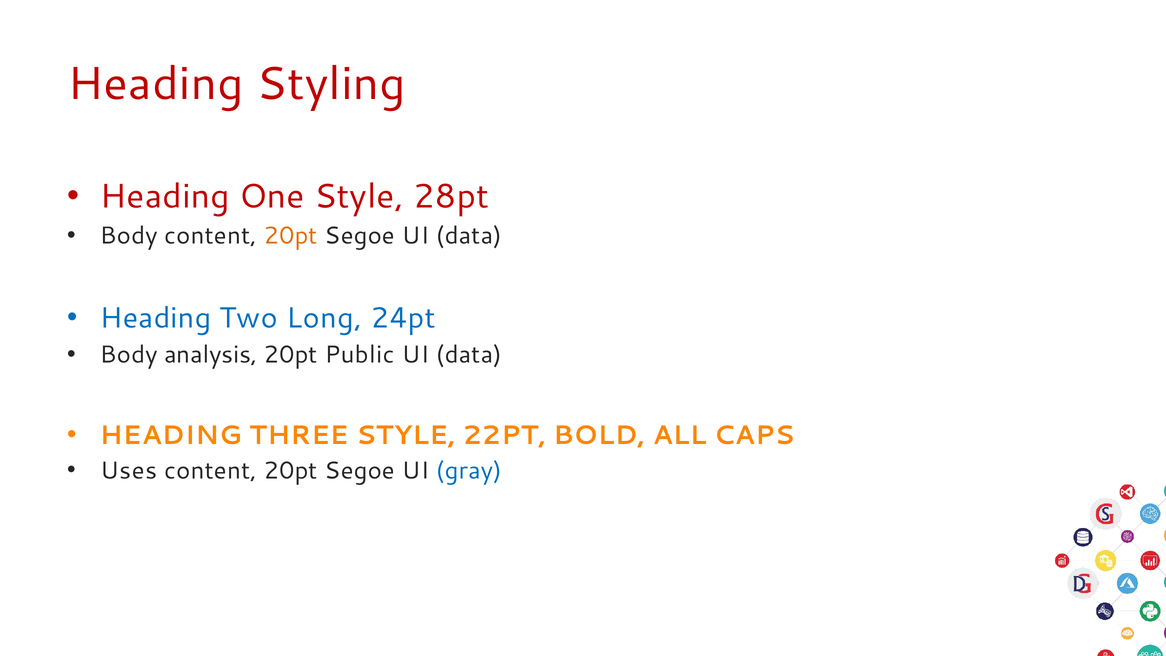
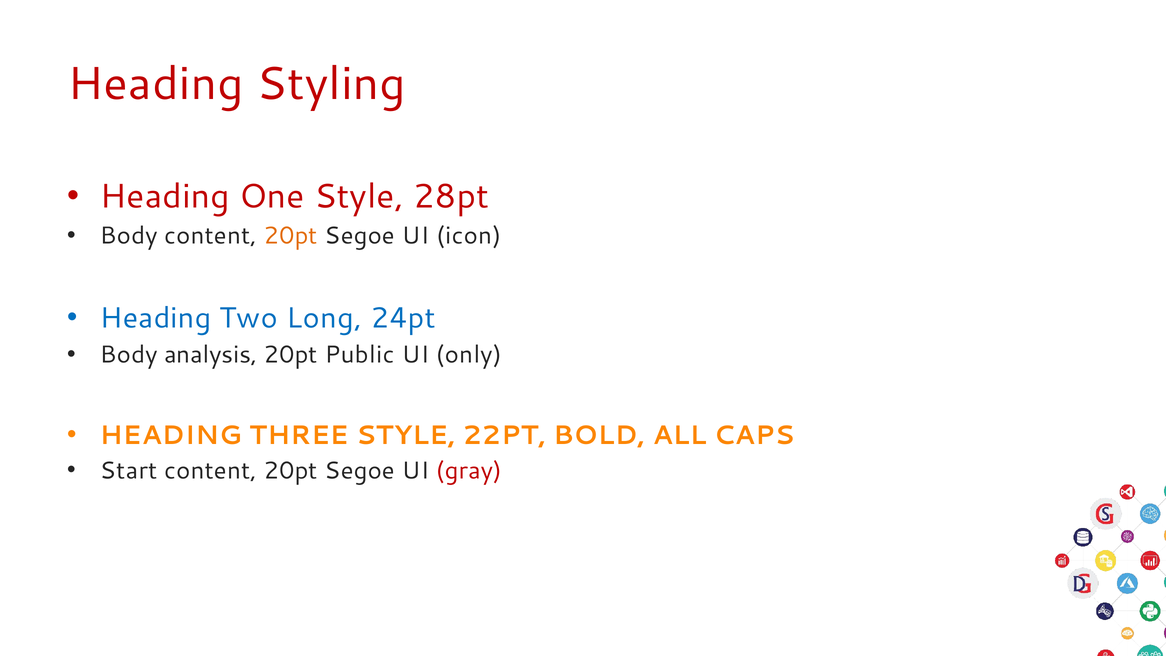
Segoe UI data: data -> icon
data at (469, 355): data -> only
Uses: Uses -> Start
gray colour: blue -> red
